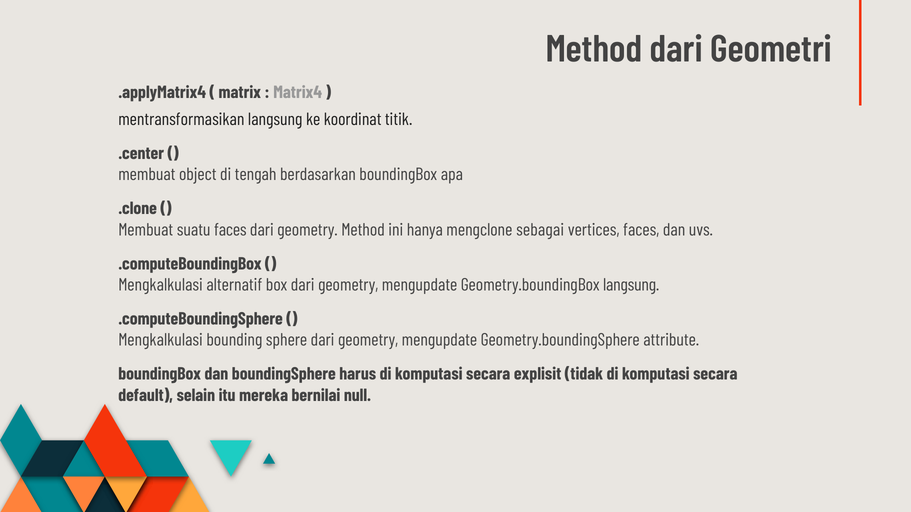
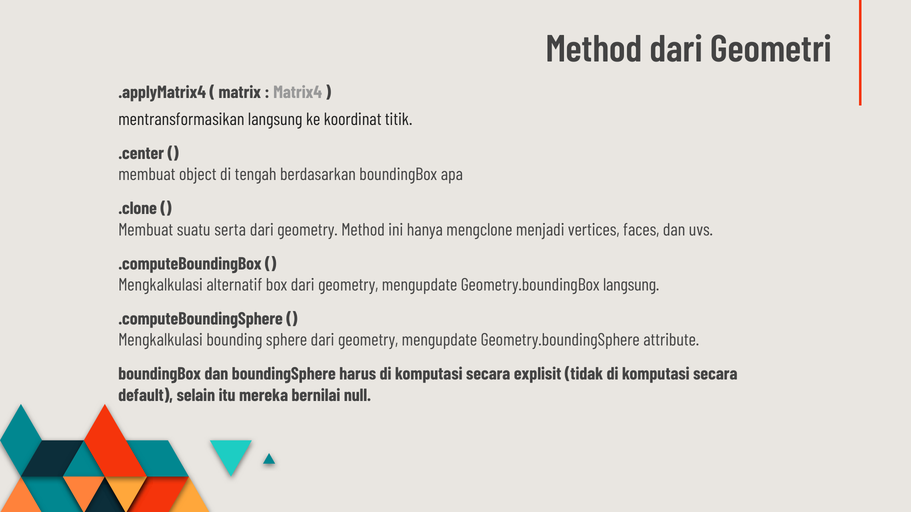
suatu faces: faces -> serta
sebagai: sebagai -> menjadi
